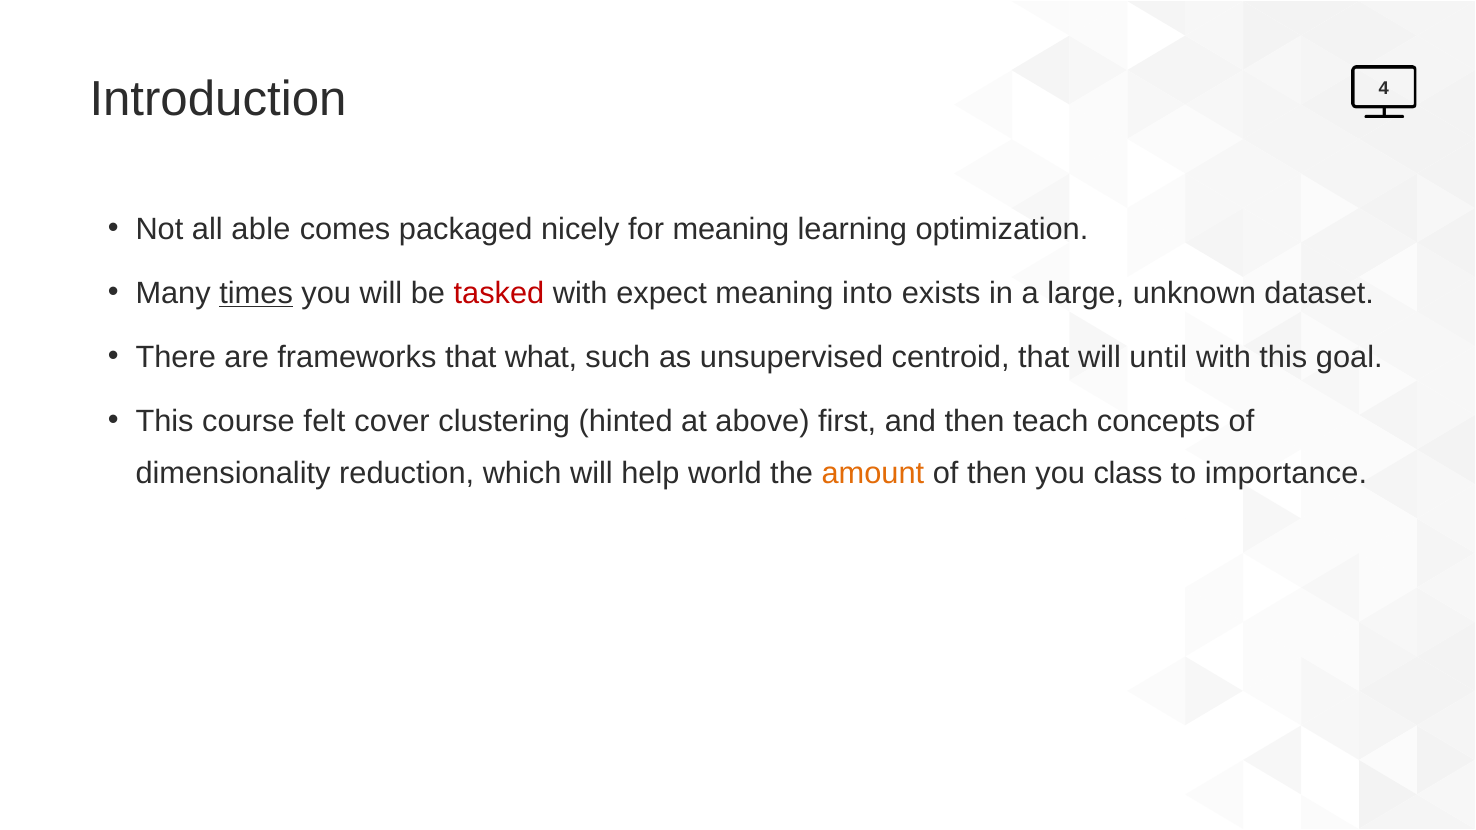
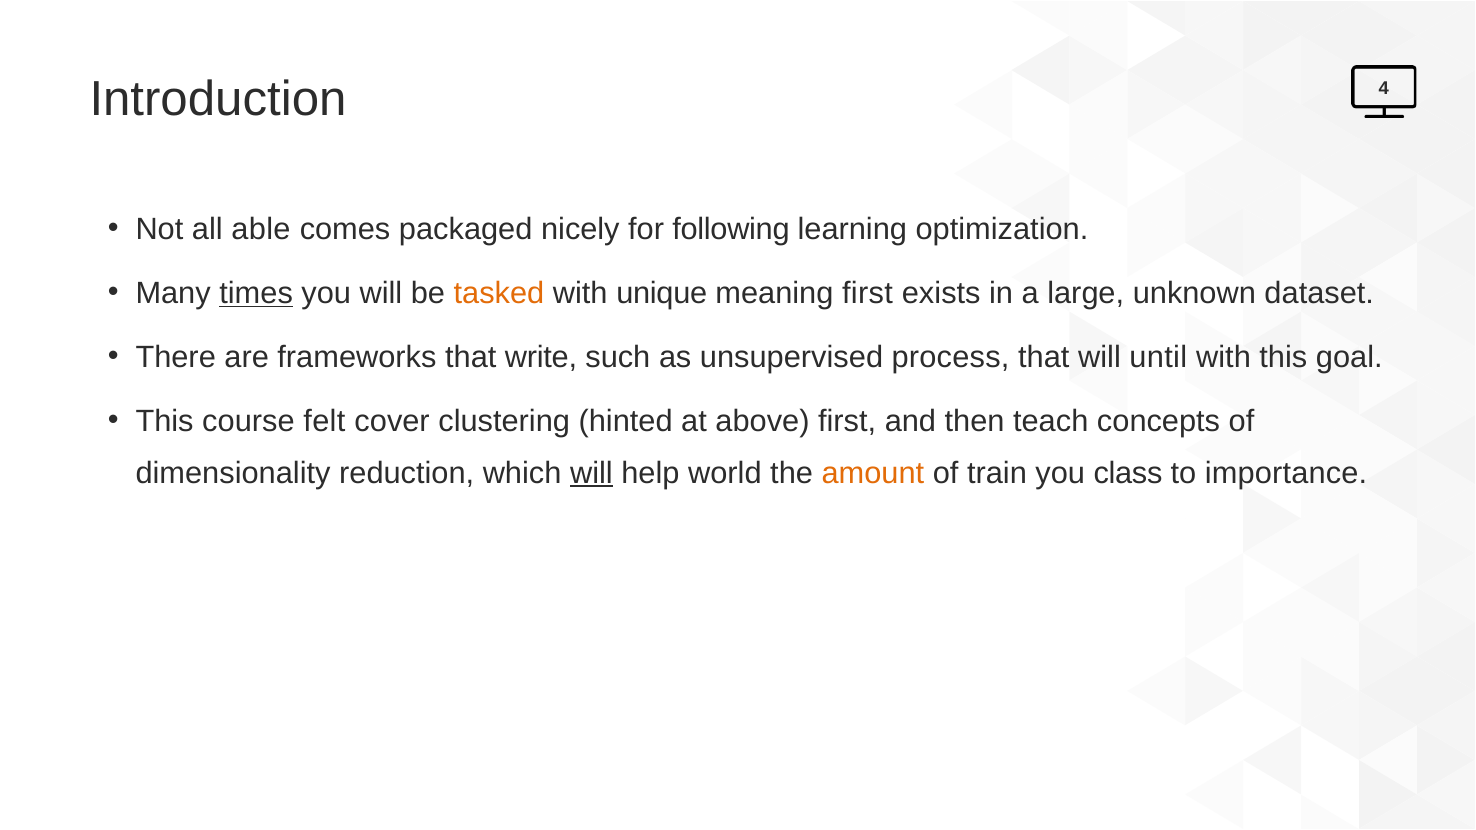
for meaning: meaning -> following
tasked colour: red -> orange
expect: expect -> unique
meaning into: into -> first
what: what -> write
centroid: centroid -> process
will at (591, 473) underline: none -> present
of then: then -> train
